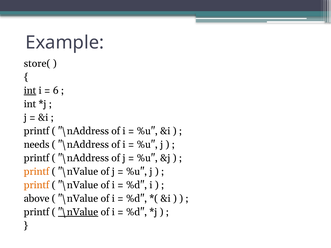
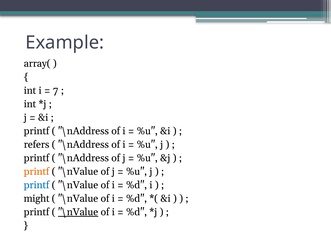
store(: store( -> array(
int at (30, 91) underline: present -> none
6: 6 -> 7
needs: needs -> refers
printf at (37, 185) colour: orange -> blue
above: above -> might
